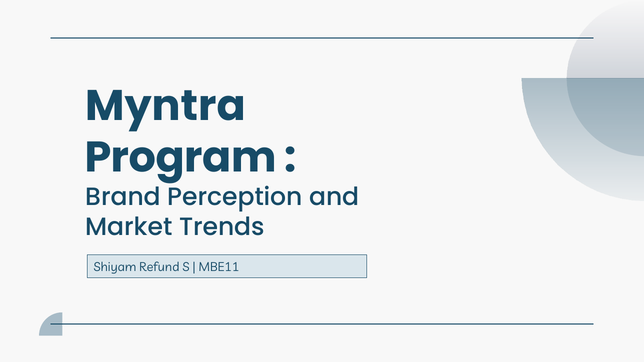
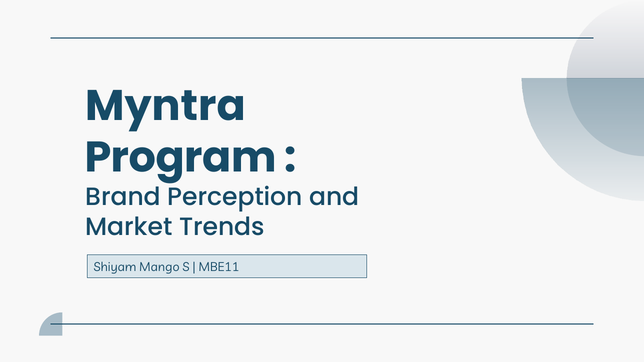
Refund: Refund -> Mango
